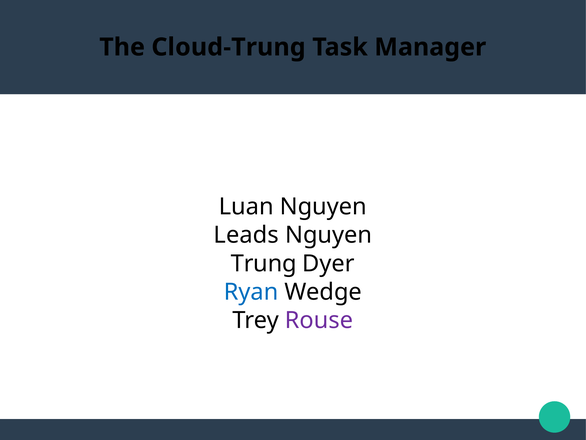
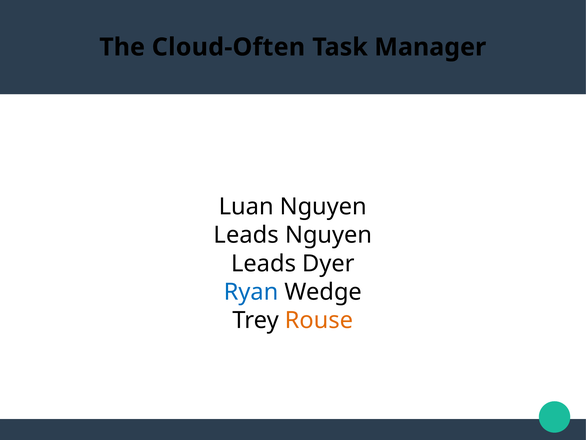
Cloud-Trung: Cloud-Trung -> Cloud-Often
Trung at (264, 263): Trung -> Leads
Rouse colour: purple -> orange
